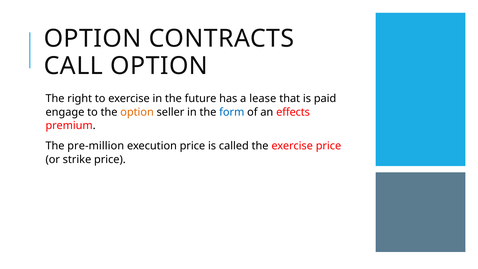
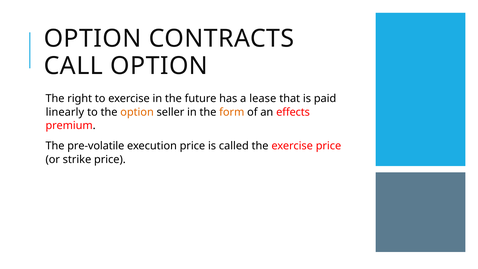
engage: engage -> linearly
form colour: blue -> orange
pre-million: pre-million -> pre-volatile
